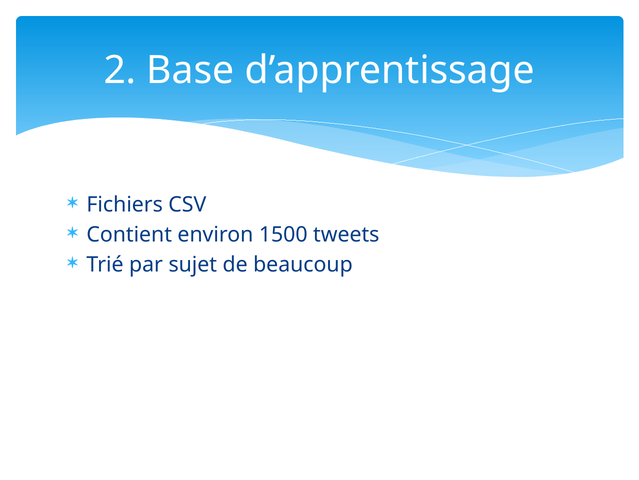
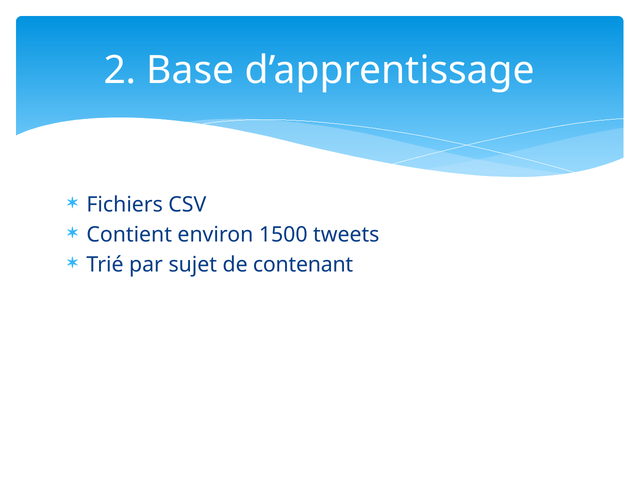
beaucoup: beaucoup -> contenant
